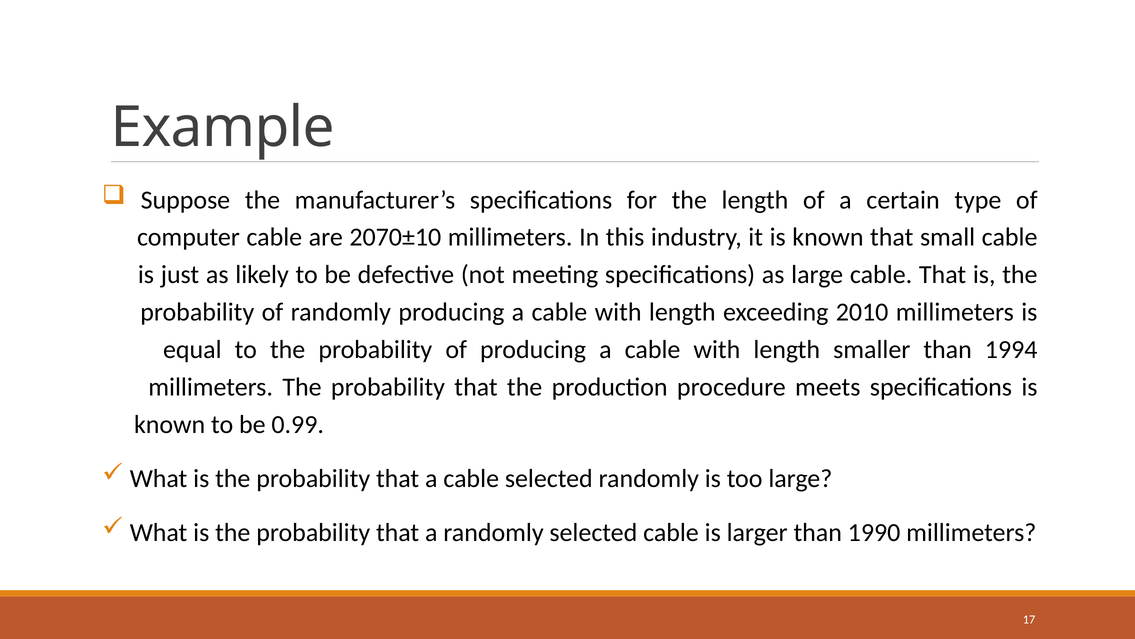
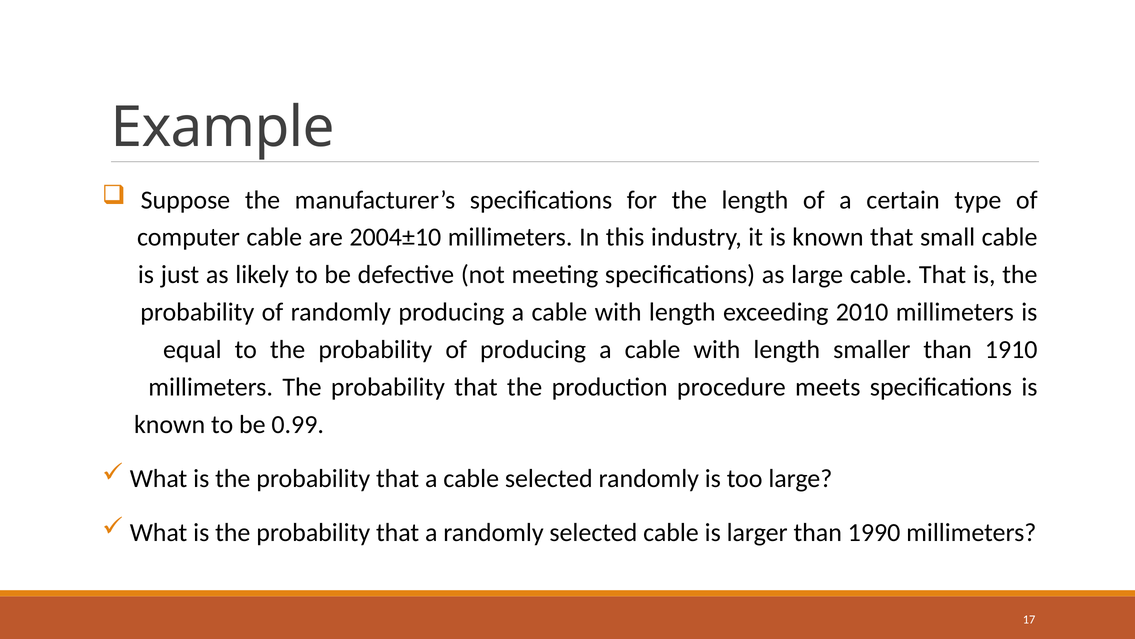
2070±10: 2070±10 -> 2004±10
1994: 1994 -> 1910
